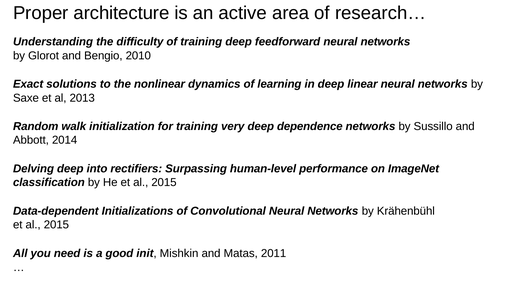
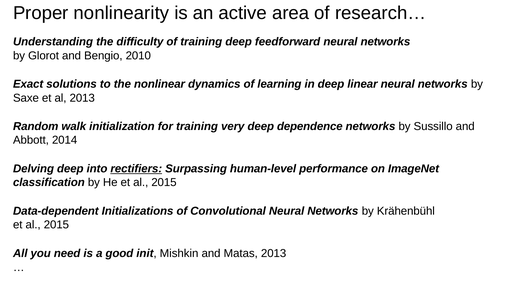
architecture: architecture -> nonlinearity
rectifiers underline: none -> present
Matas 2011: 2011 -> 2013
